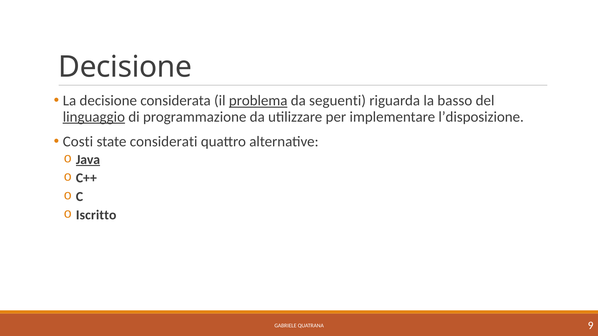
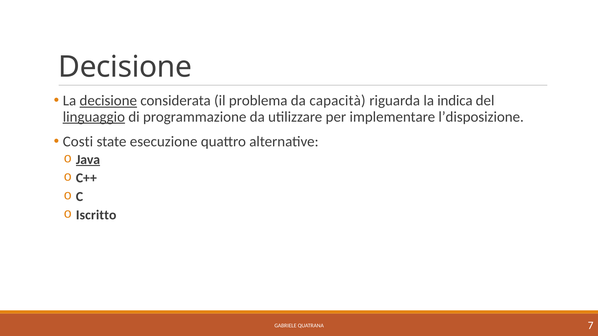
decisione at (108, 101) underline: none -> present
problema underline: present -> none
seguenti: seguenti -> capacità
basso: basso -> indica
considerati: considerati -> esecuzione
9: 9 -> 7
